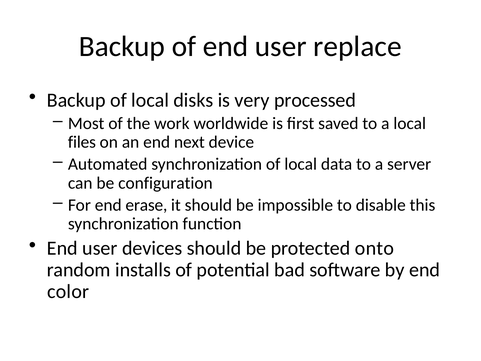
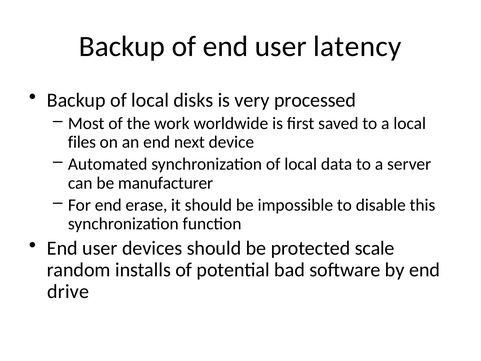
replace: replace -> latency
configuration: configuration -> manufacturer
onto: onto -> scale
color: color -> drive
